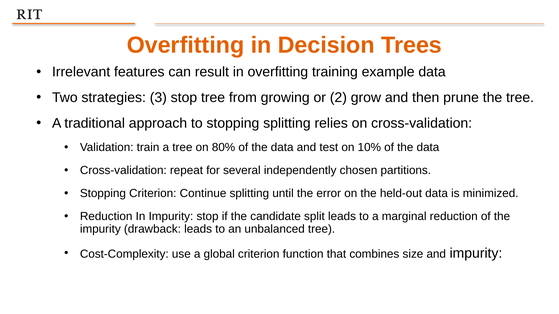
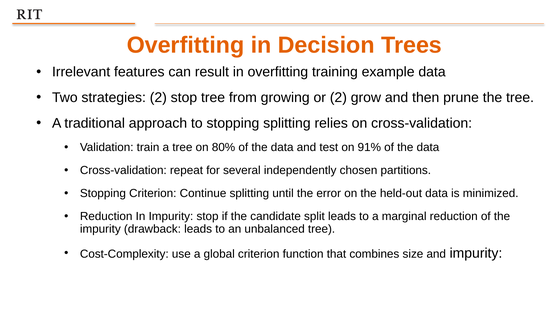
strategies 3: 3 -> 2
10%: 10% -> 91%
